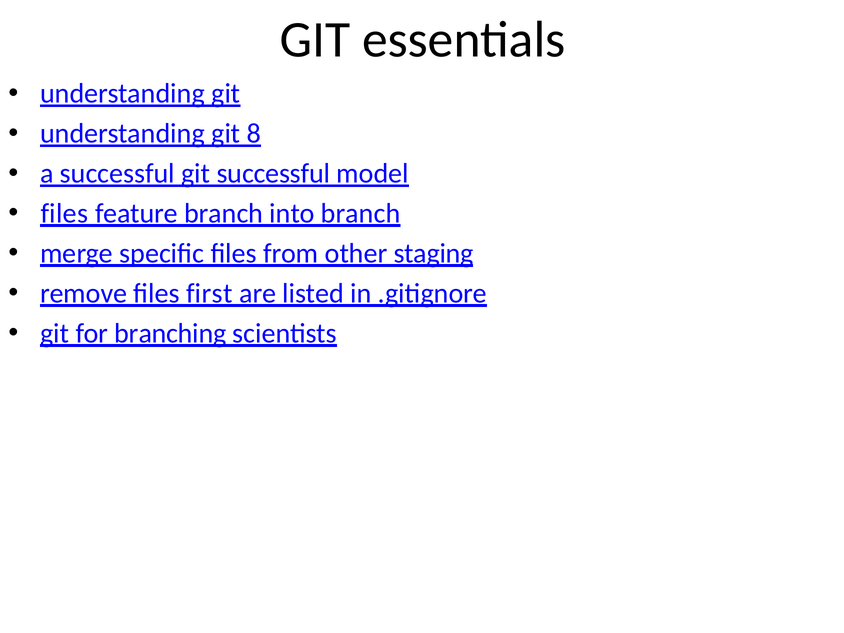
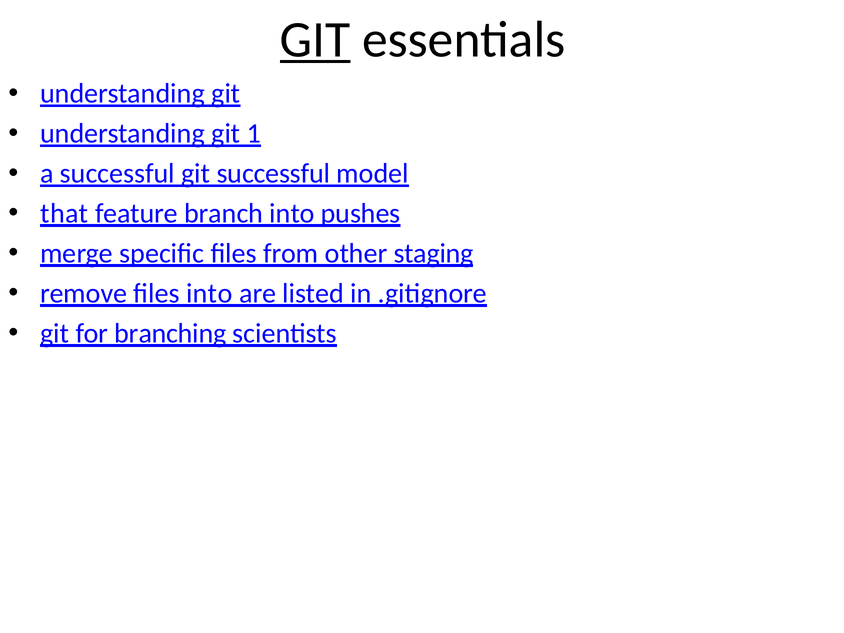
GIT at (315, 40) underline: none -> present
8: 8 -> 1
files at (64, 213): files -> that
into branch: branch -> pushes
files first: first -> into
